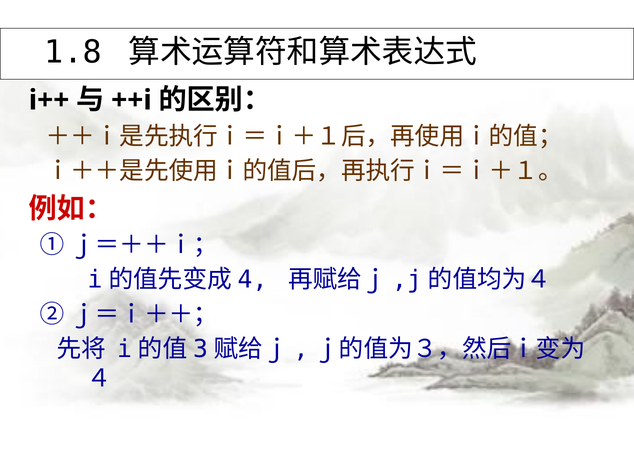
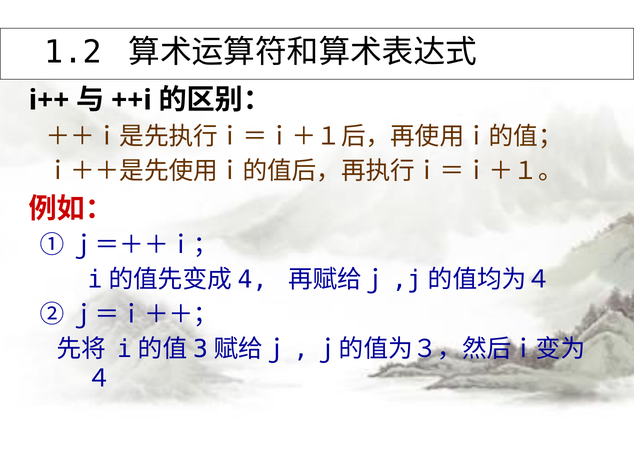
1.8: 1.8 -> 1.2
